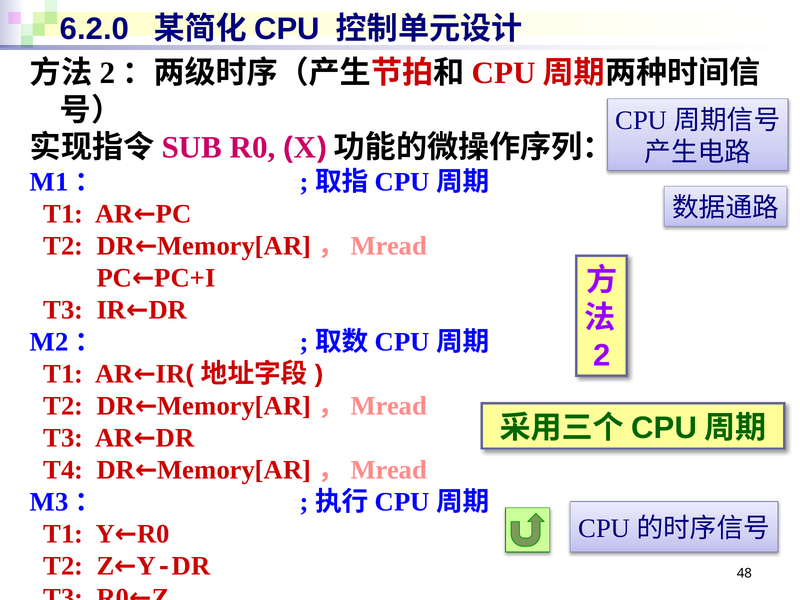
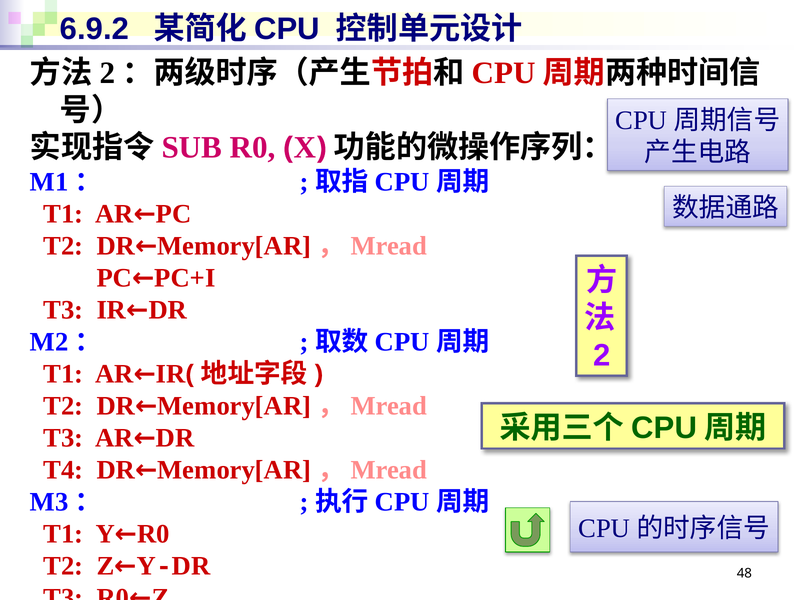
6.2.0: 6.2.0 -> 6.9.2
